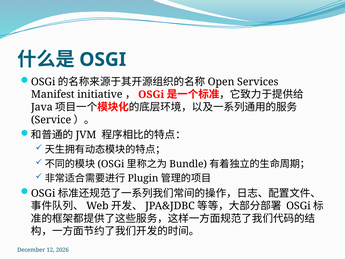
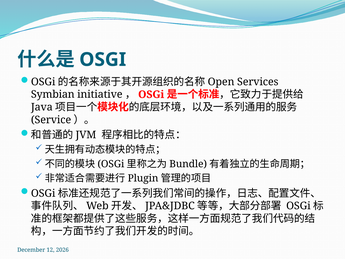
Manifest: Manifest -> Symbian
